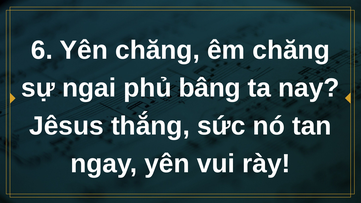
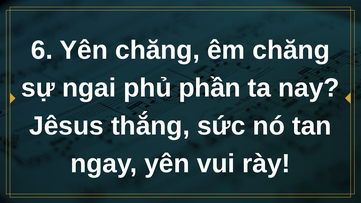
bâng: bâng -> phần
